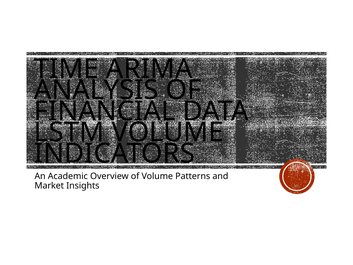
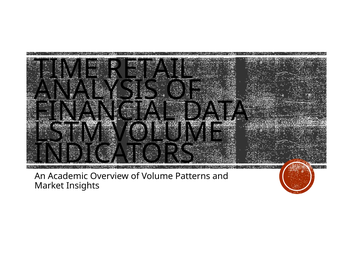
ARIMA: ARIMA -> RETAIL
